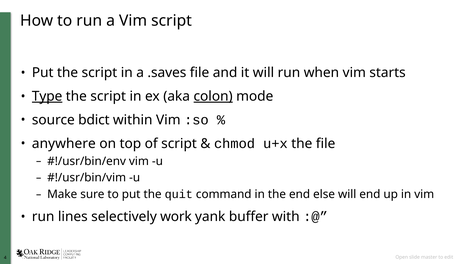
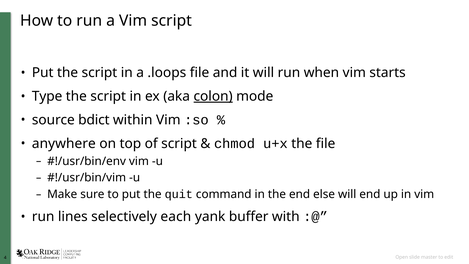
.saves: .saves -> .loops
Type underline: present -> none
work: work -> each
